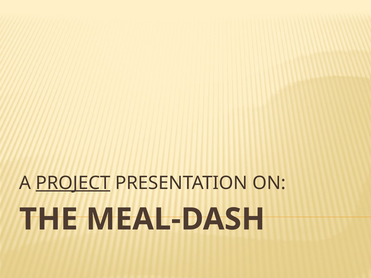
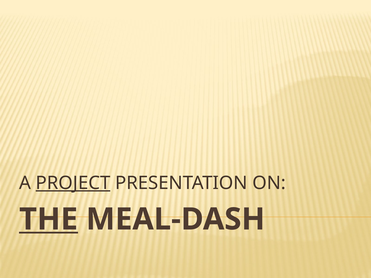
THE underline: none -> present
